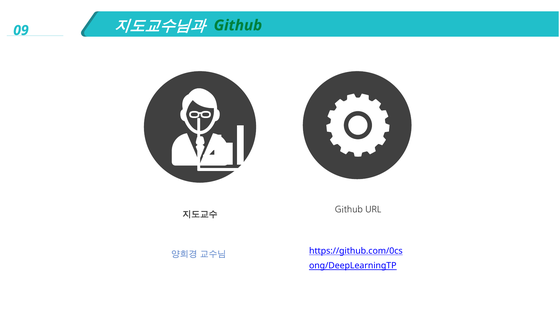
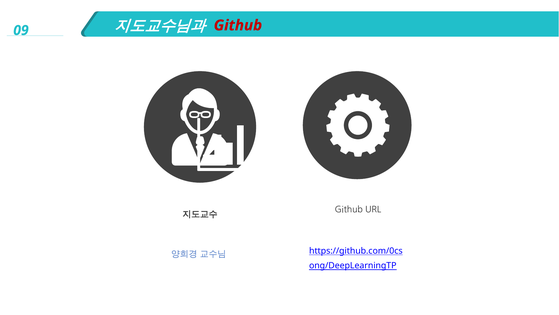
Github at (238, 25) colour: green -> red
